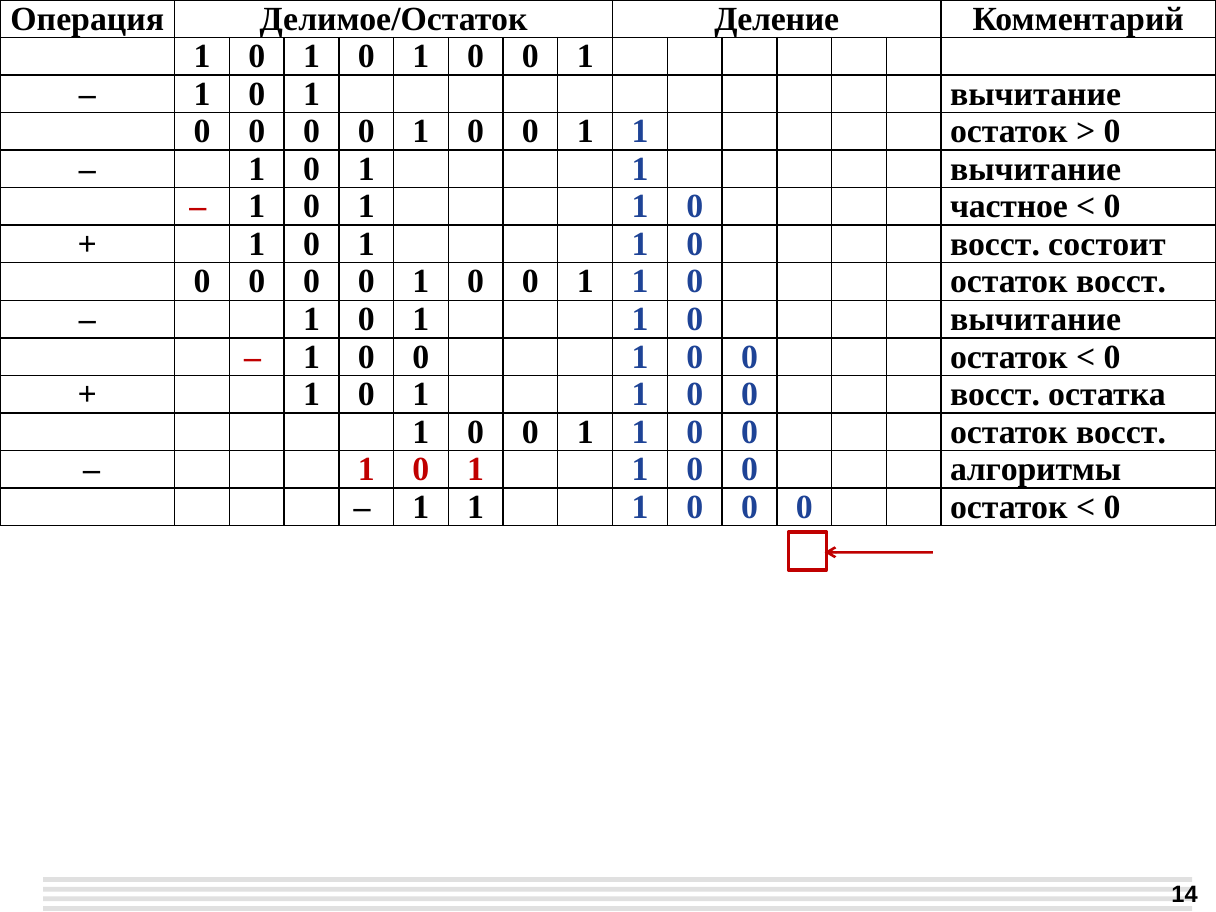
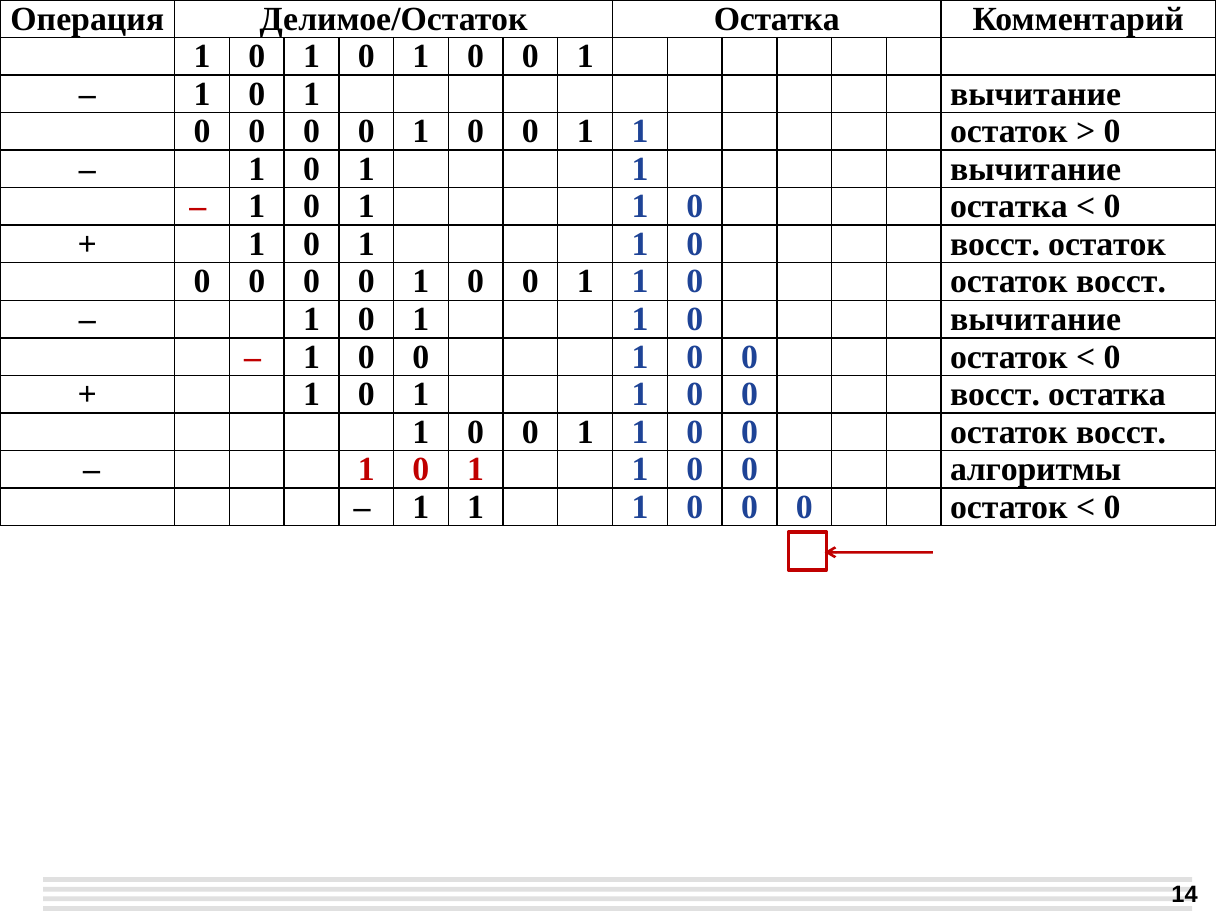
Делимое/Остаток Деление: Деление -> Остатка
0 частное: частное -> остатка
восст состоит: состоит -> остаток
